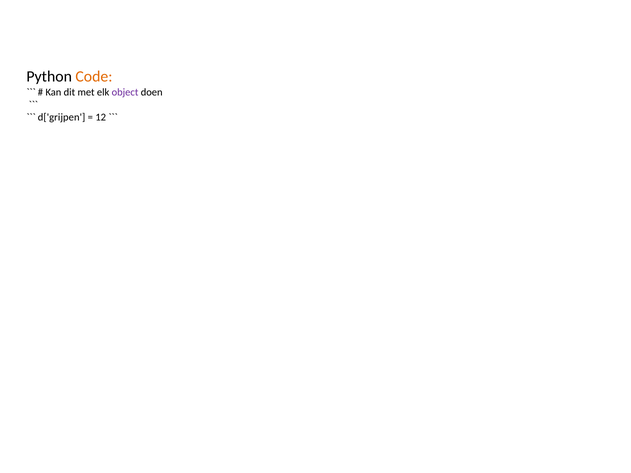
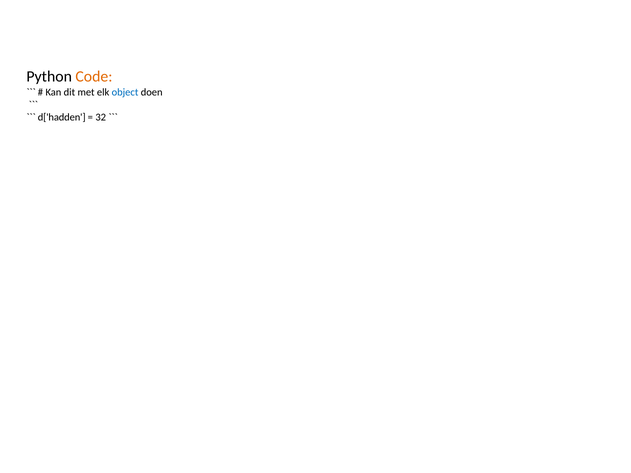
object colour: purple -> blue
d['grijpen: d['grijpen -> d['hadden
12: 12 -> 32
